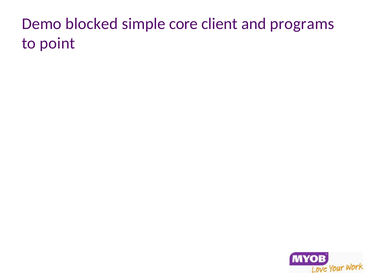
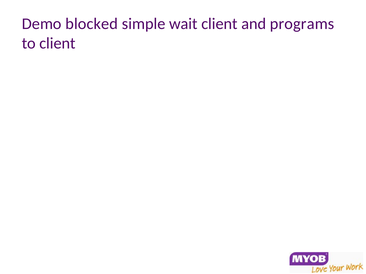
core: core -> wait
to point: point -> client
